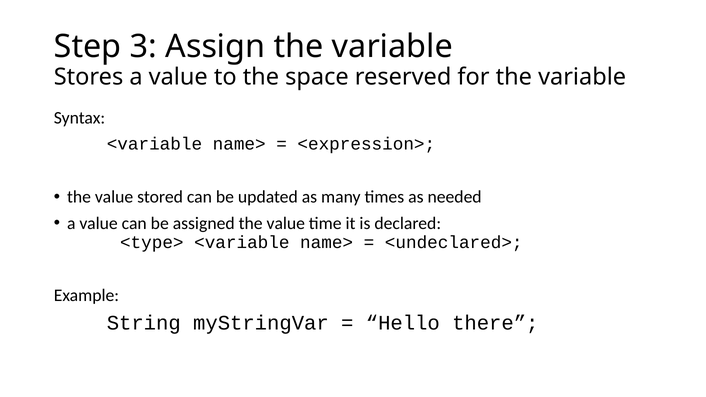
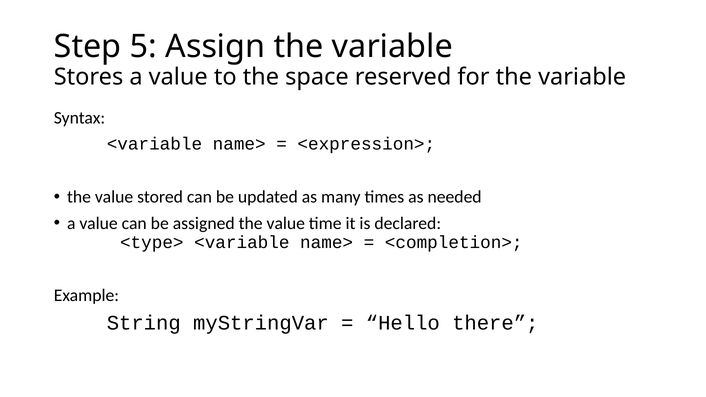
3: 3 -> 5
<undeclared>: <undeclared> -> <completion>
